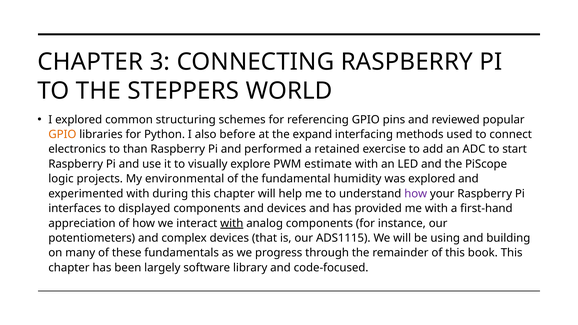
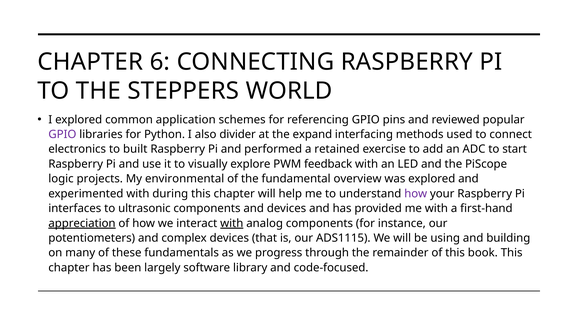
3: 3 -> 6
structuring: structuring -> application
GPIO at (62, 134) colour: orange -> purple
before: before -> divider
than: than -> built
estimate: estimate -> feedback
humidity: humidity -> overview
displayed: displayed -> ultrasonic
appreciation underline: none -> present
